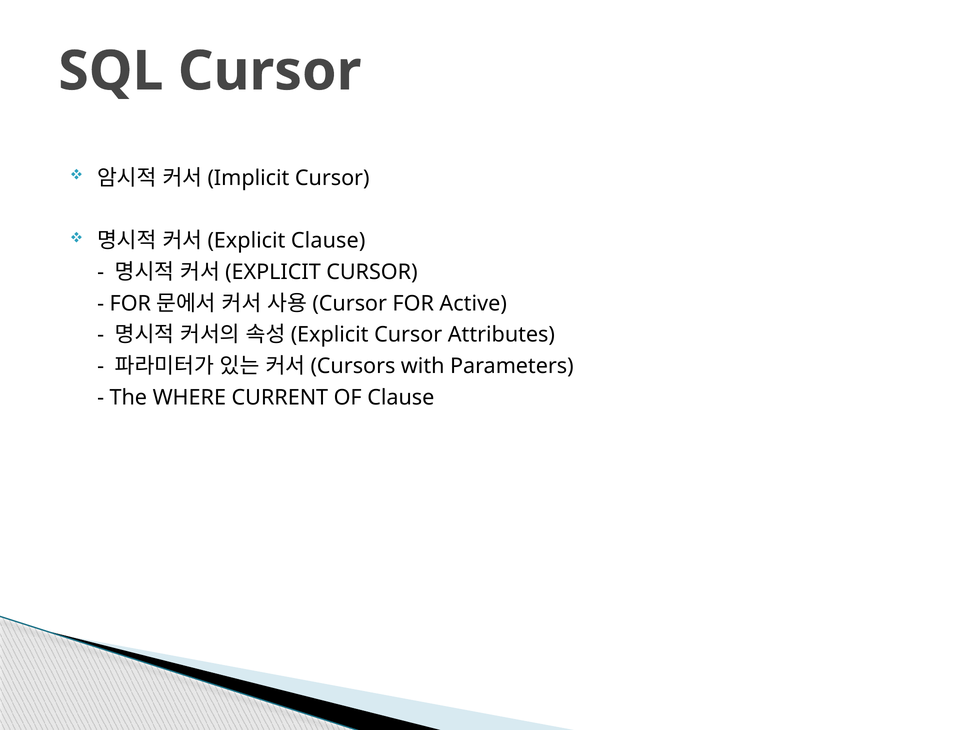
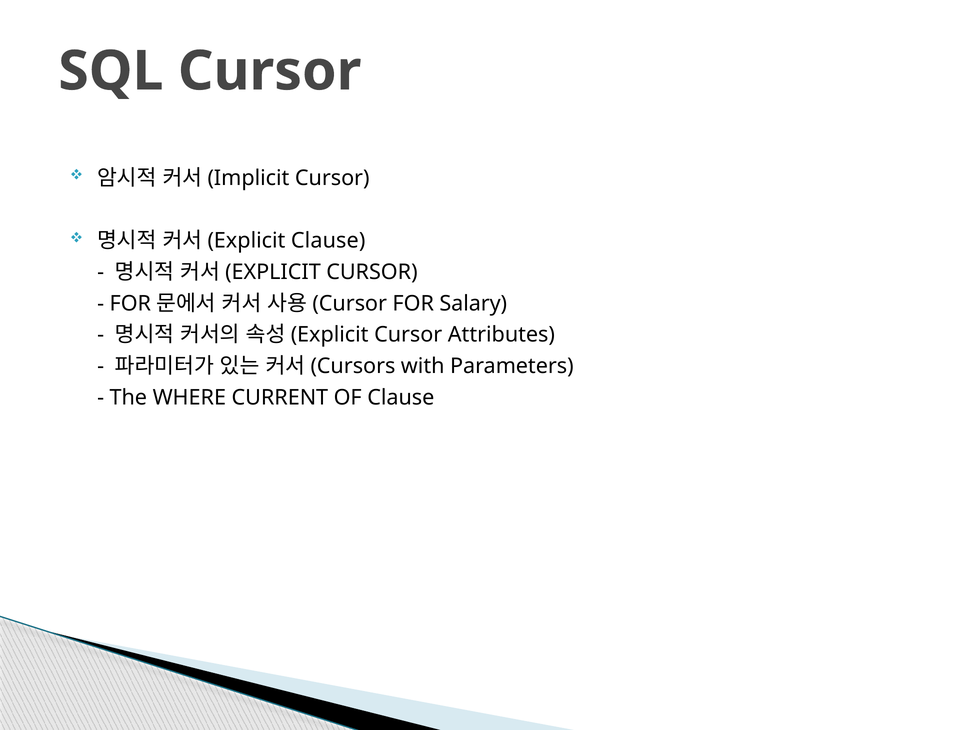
Active: Active -> Salary
